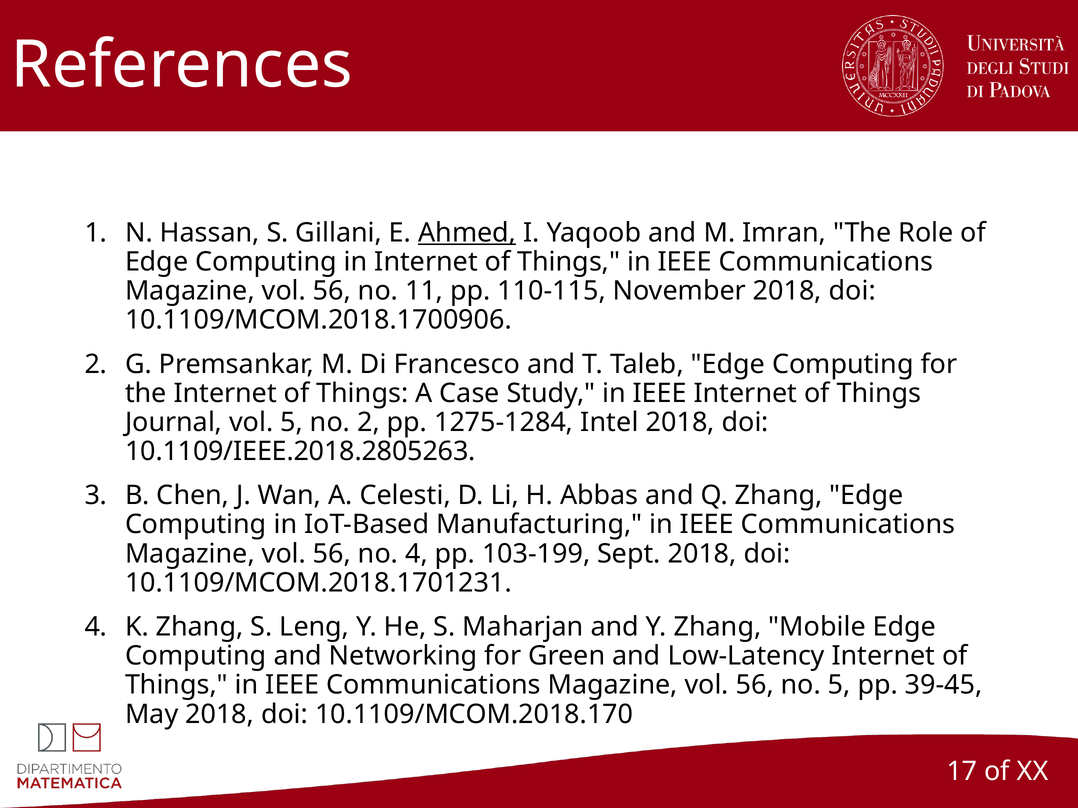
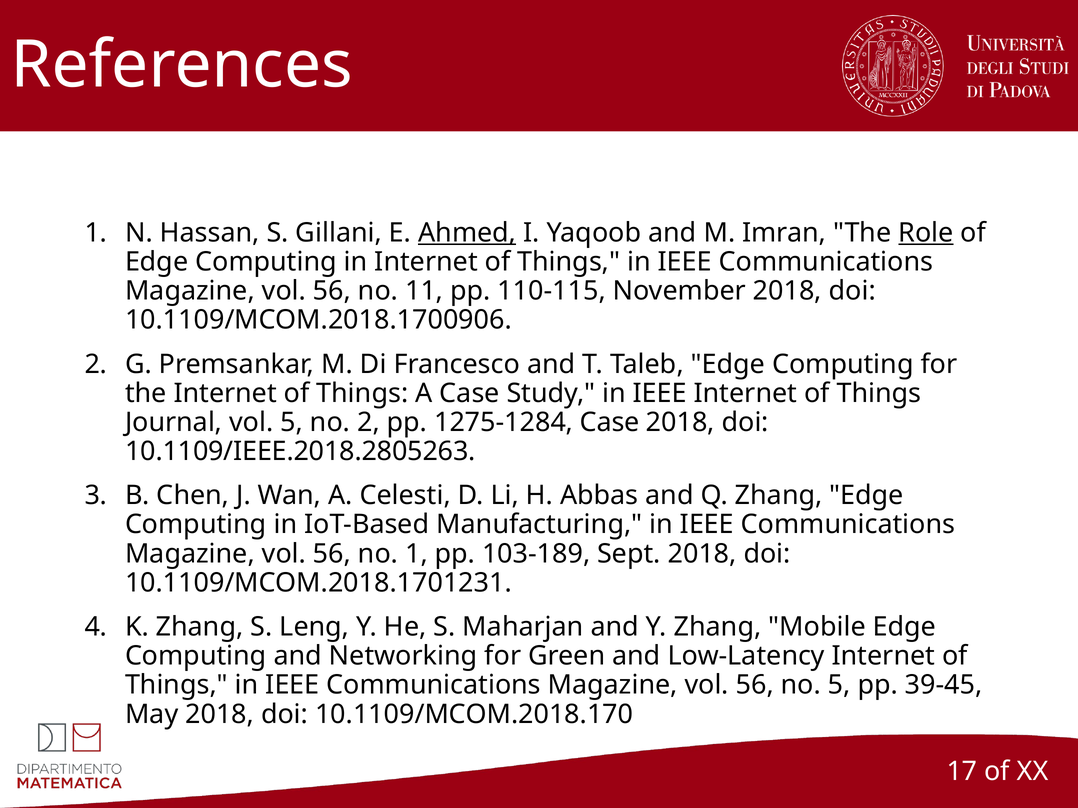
Role underline: none -> present
1275-1284 Intel: Intel -> Case
no 4: 4 -> 1
103-199: 103-199 -> 103-189
